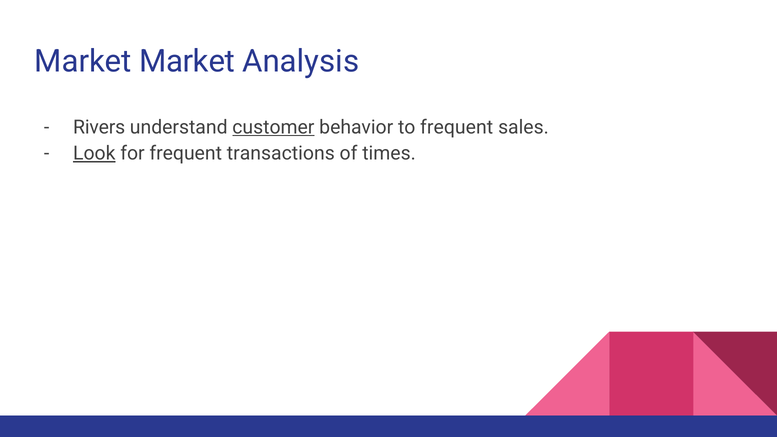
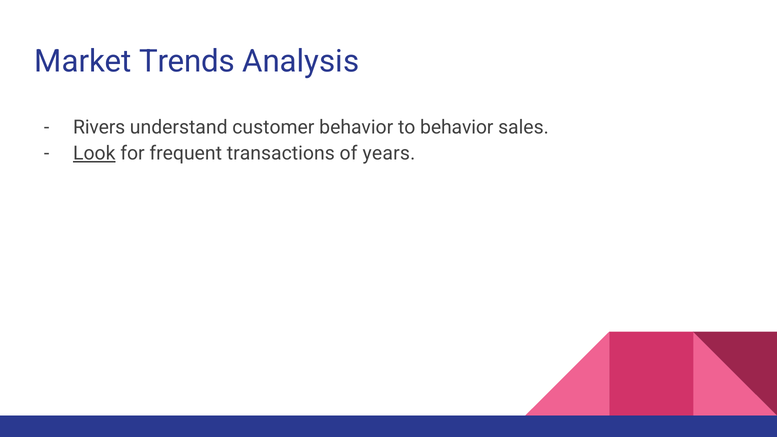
Market Market: Market -> Trends
customer underline: present -> none
to frequent: frequent -> behavior
times: times -> years
